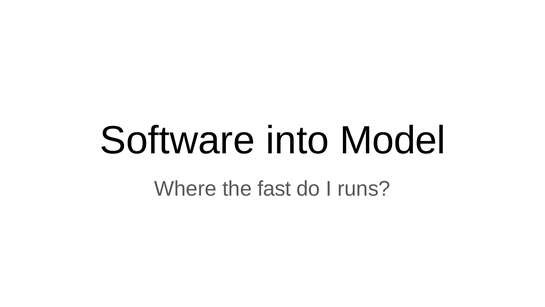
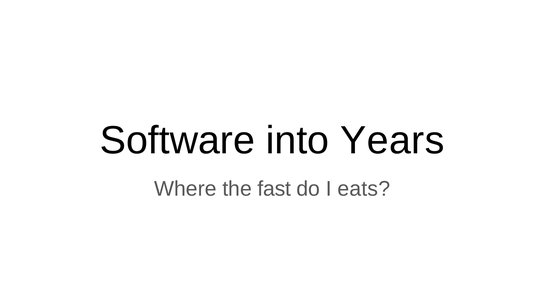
Model: Model -> Years
runs: runs -> eats
